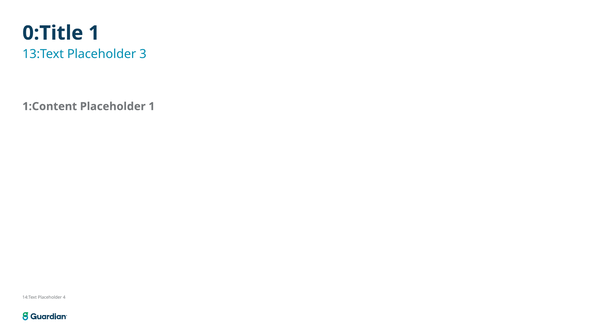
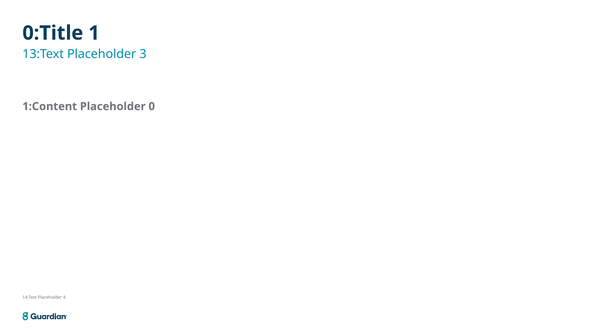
Placeholder 1: 1 -> 0
